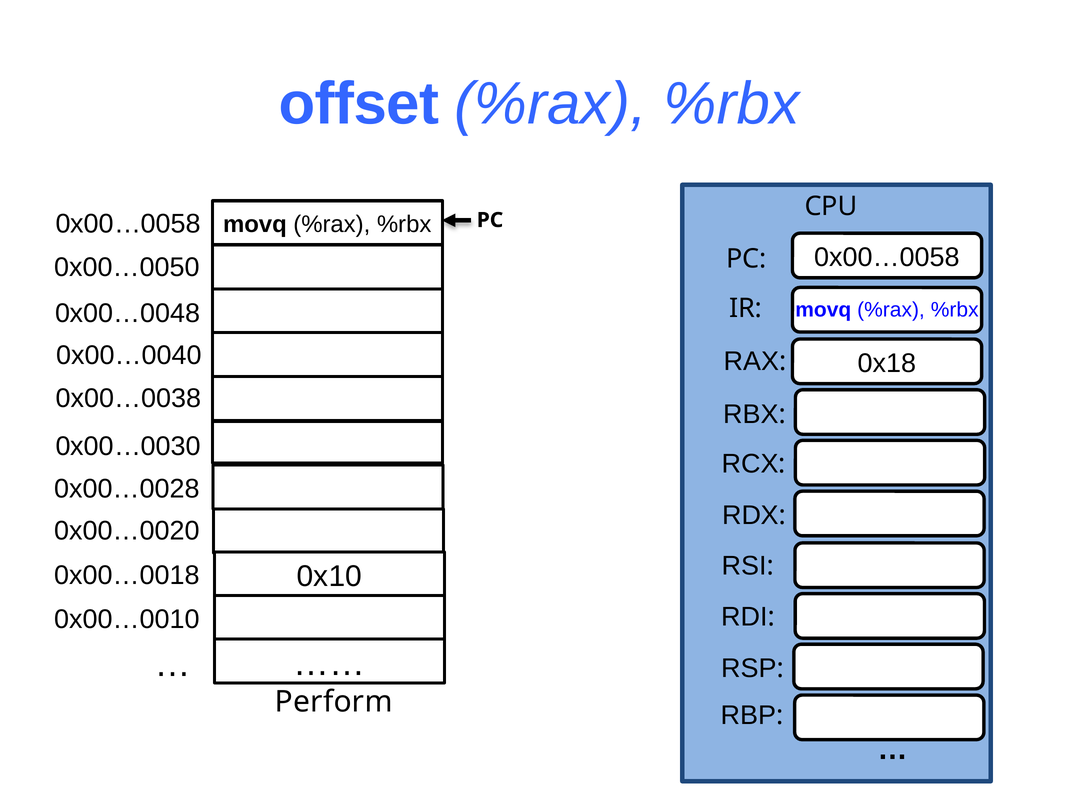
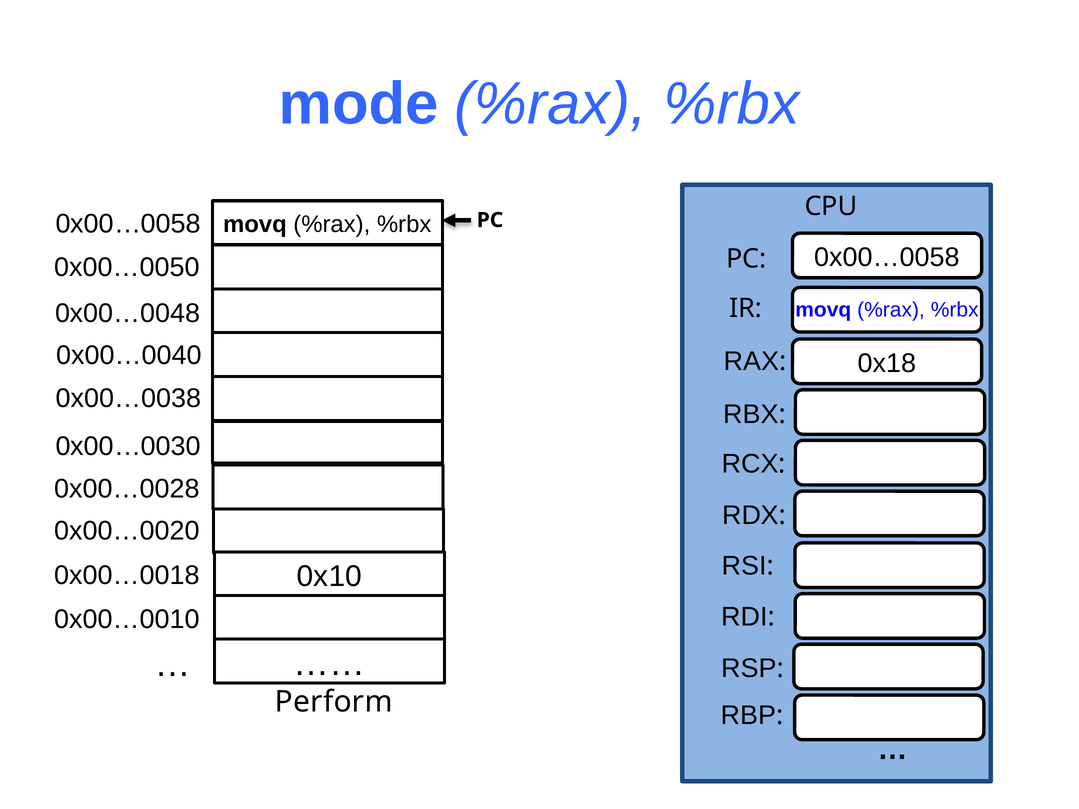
offset: offset -> mode
